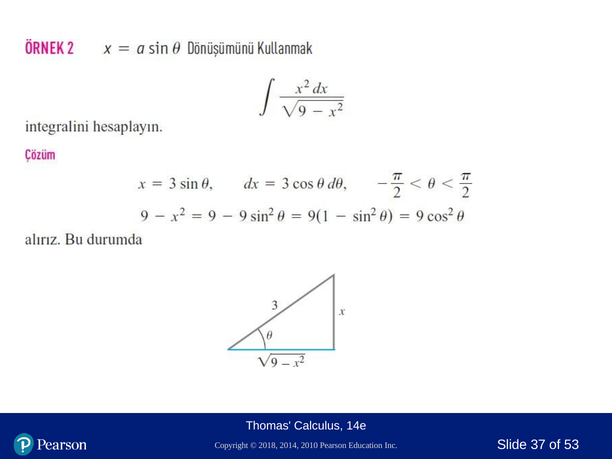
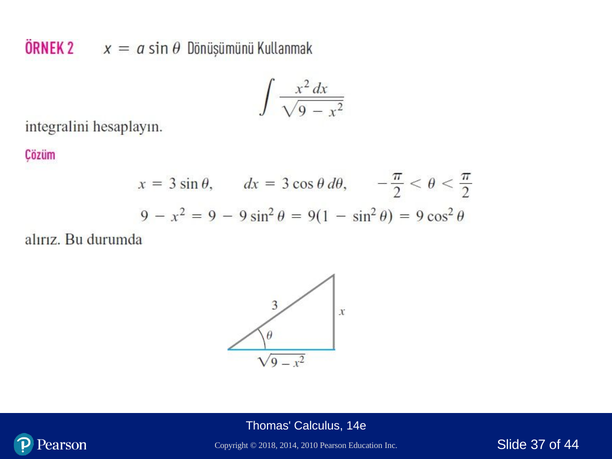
53: 53 -> 44
